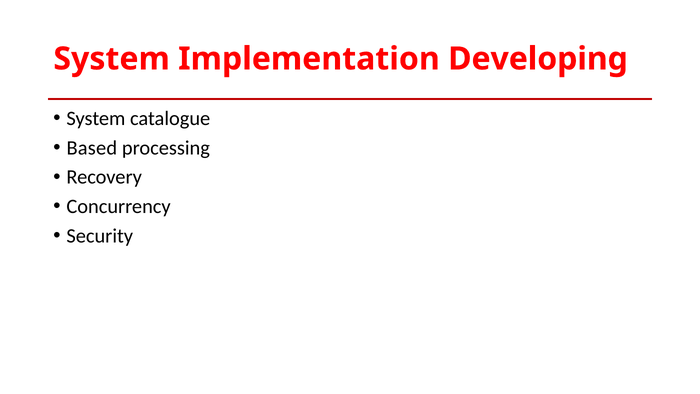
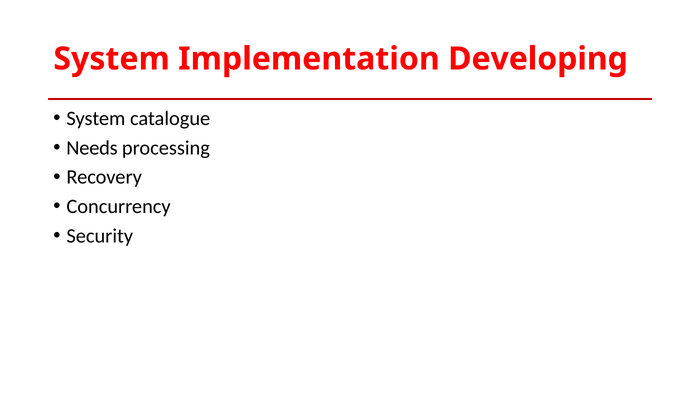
Based: Based -> Needs
